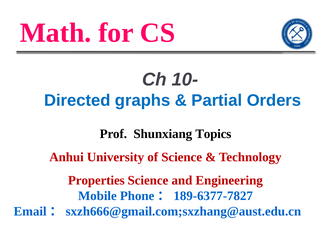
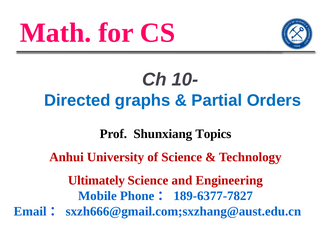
Properties: Properties -> Ultimately
